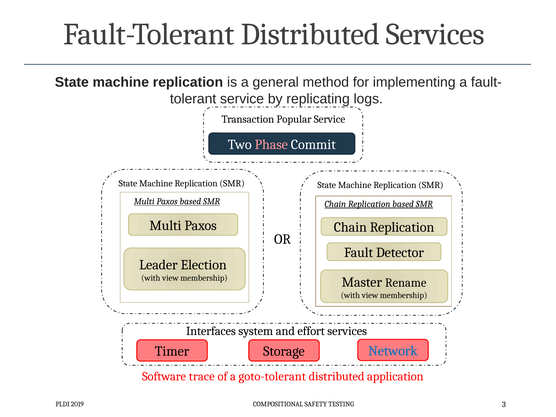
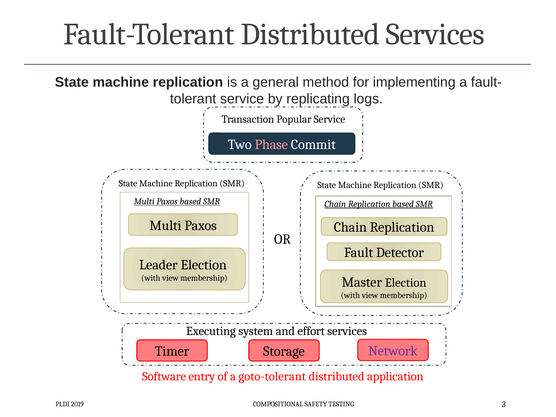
Master Rename: Rename -> Election
Interfaces: Interfaces -> Executing
Network colour: blue -> purple
trace: trace -> entry
